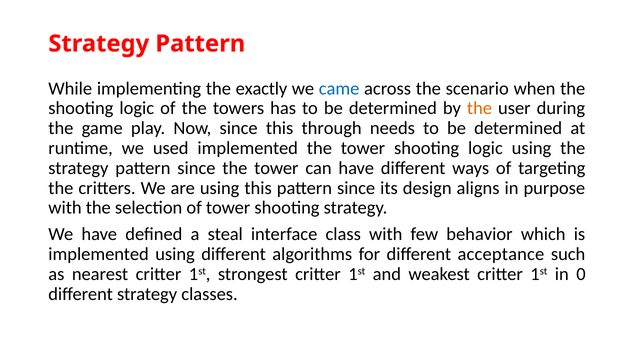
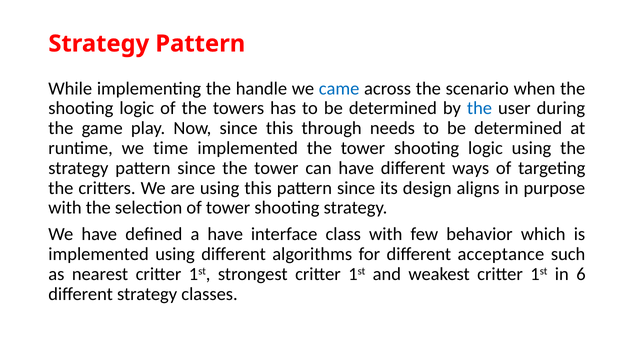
exactly: exactly -> handle
the at (479, 109) colour: orange -> blue
used: used -> time
a steal: steal -> have
0: 0 -> 6
